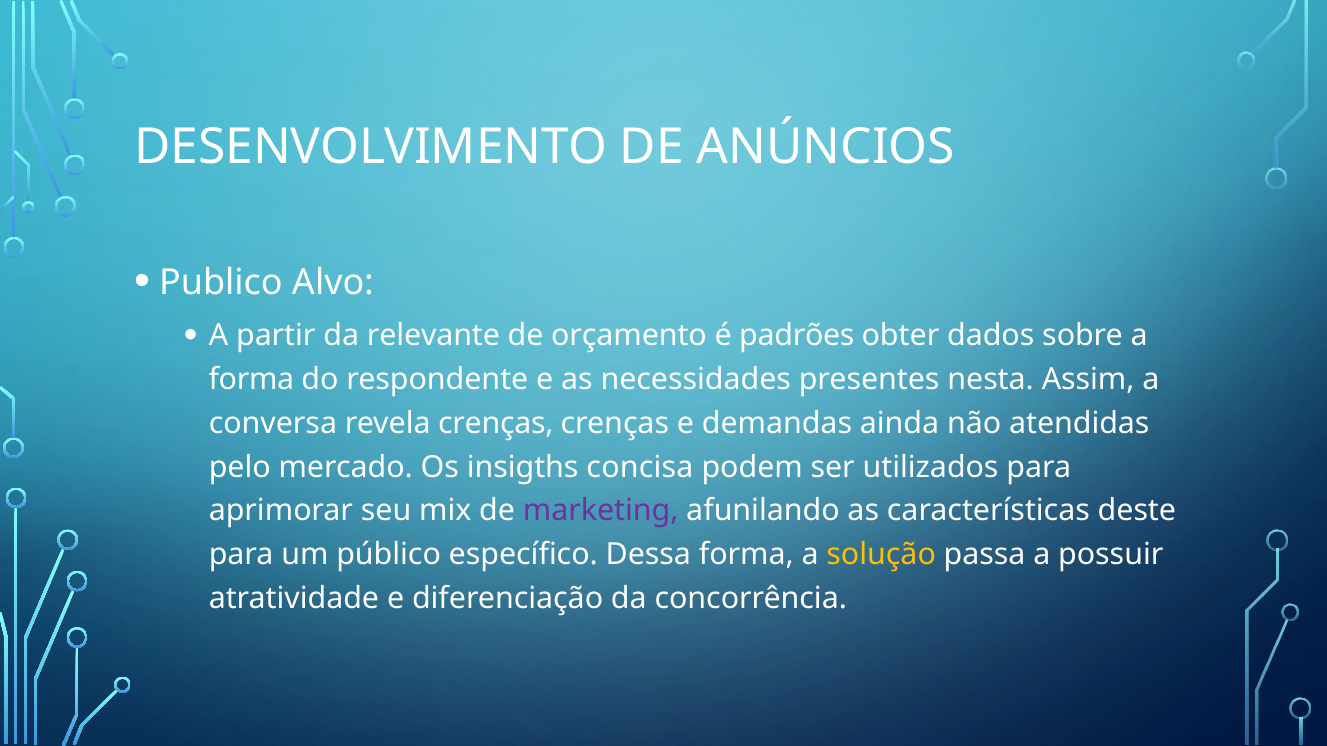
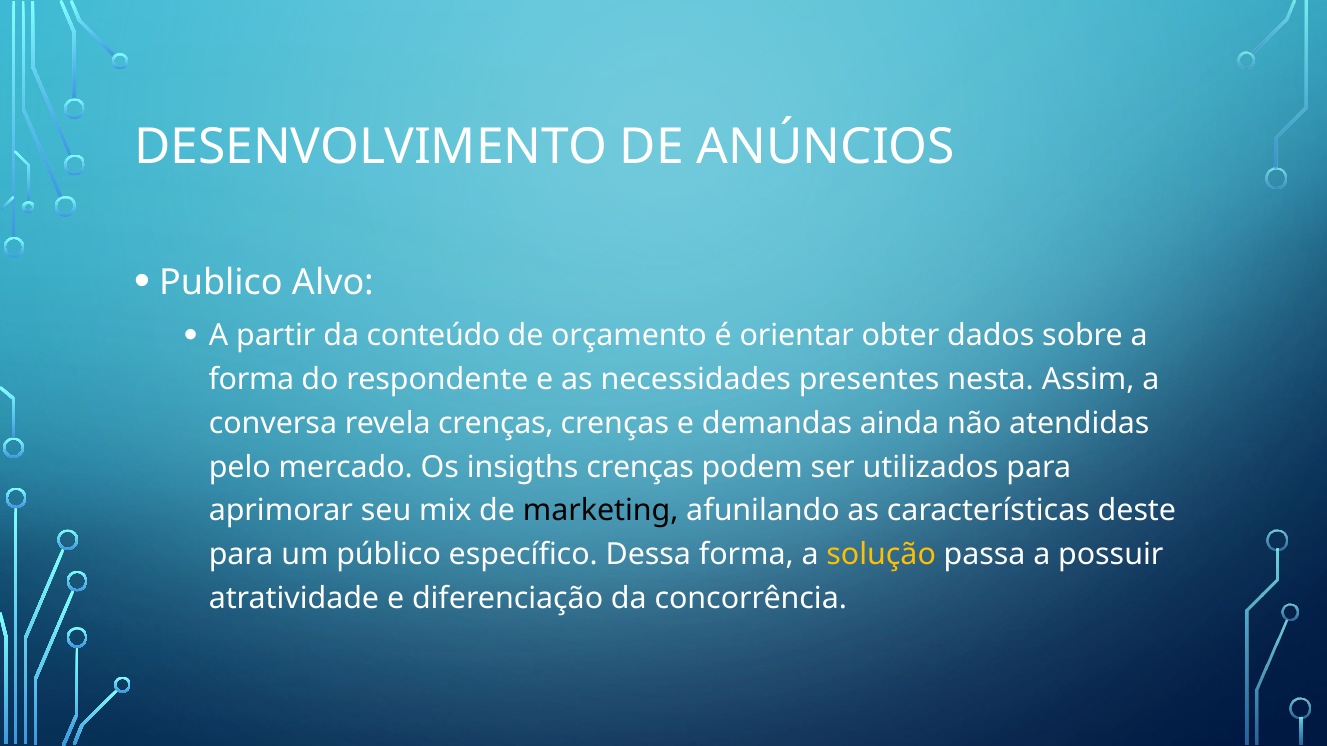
relevante: relevante -> conteúdo
padrões: padrões -> orientar
insigths concisa: concisa -> crenças
marketing colour: purple -> black
